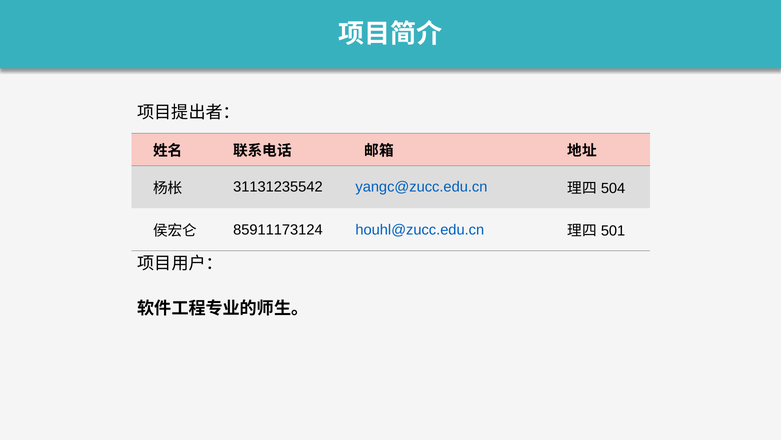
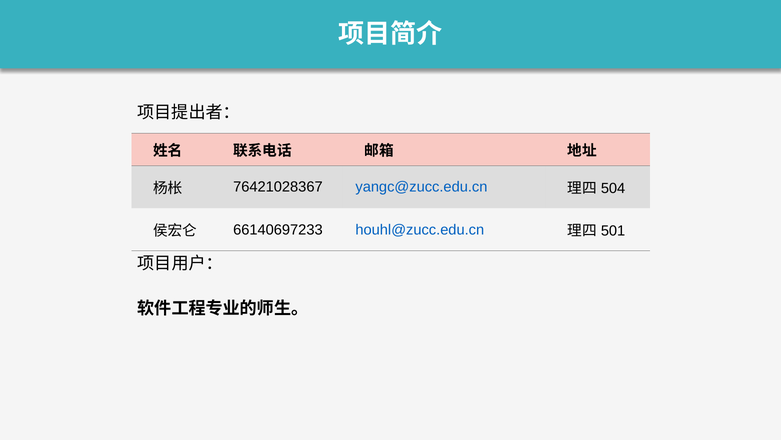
31131235542: 31131235542 -> 76421028367
85911173124: 85911173124 -> 66140697233
